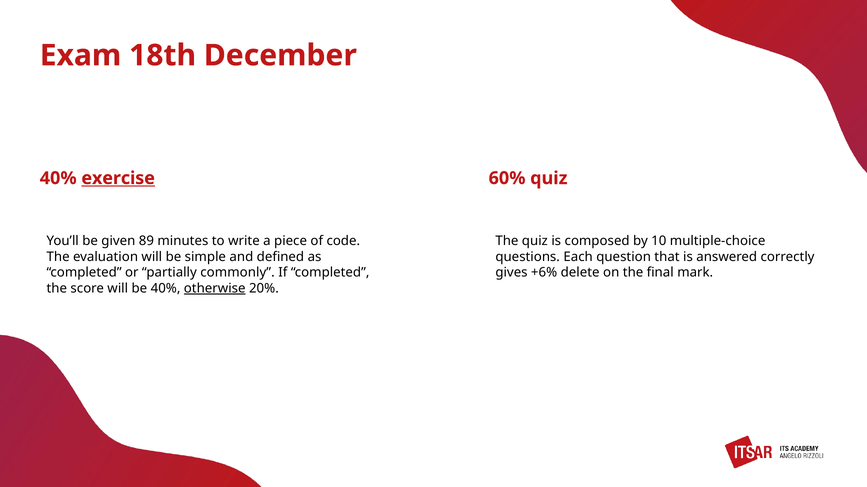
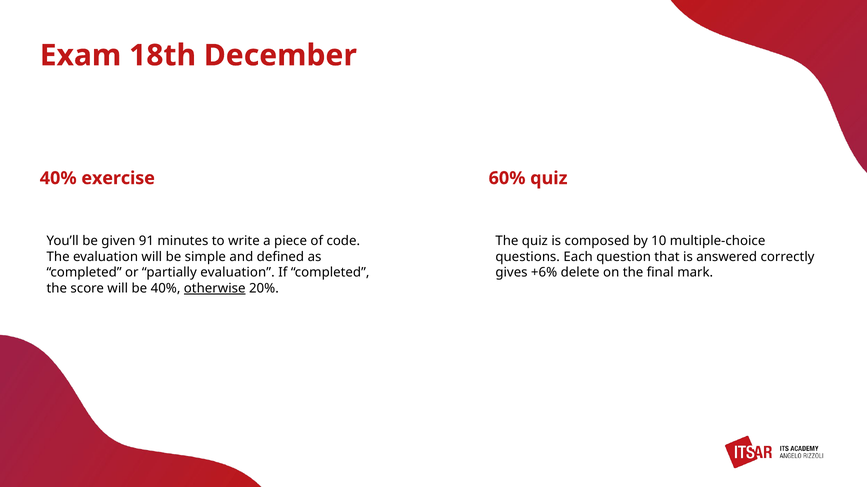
exercise underline: present -> none
89: 89 -> 91
partially commonly: commonly -> evaluation
